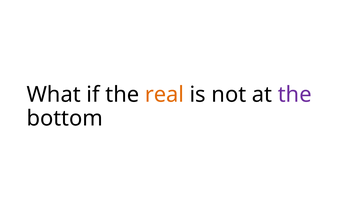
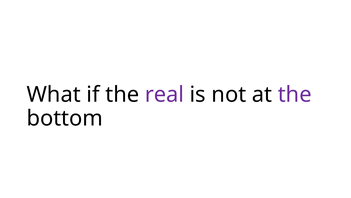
real colour: orange -> purple
